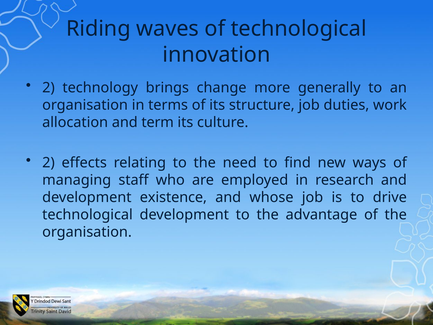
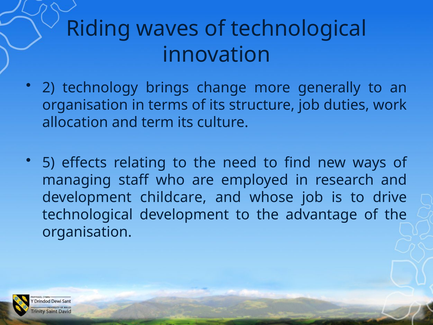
2 at (49, 163): 2 -> 5
existence: existence -> childcare
